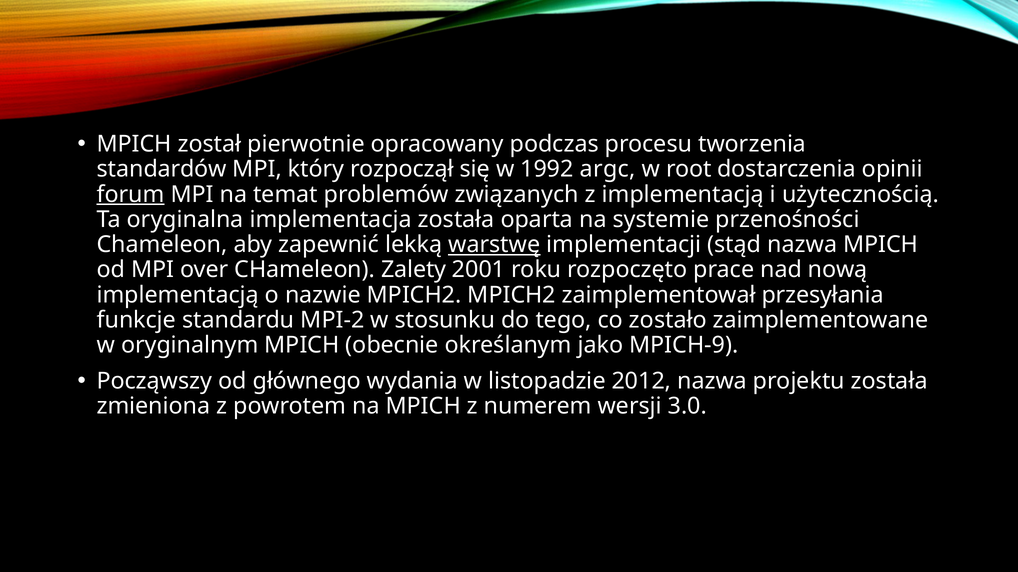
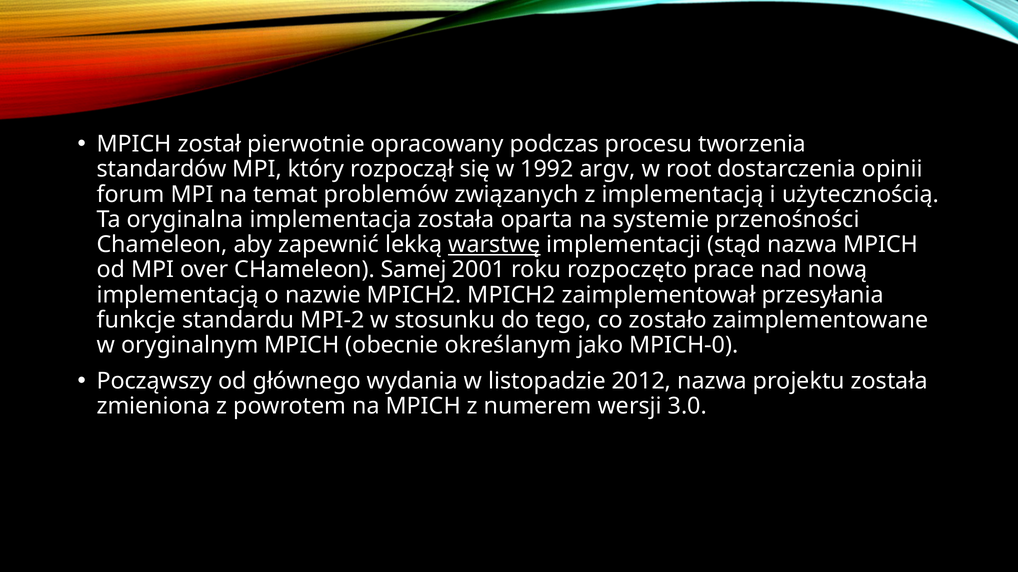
argc: argc -> argv
forum underline: present -> none
Zalety: Zalety -> Samej
MPICH-9: MPICH-9 -> MPICH-0
